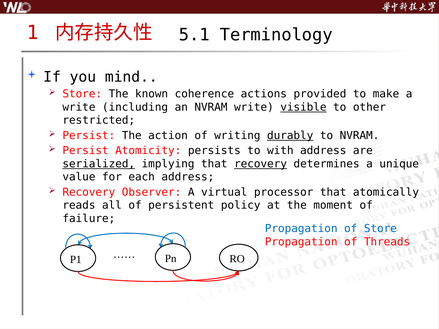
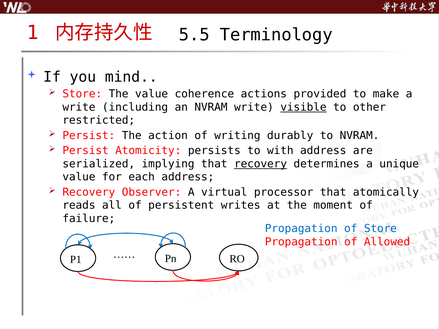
5.1: 5.1 -> 5.5
The known: known -> value
durably underline: present -> none
serialized underline: present -> none
policy: policy -> writes
Threads: Threads -> Allowed
